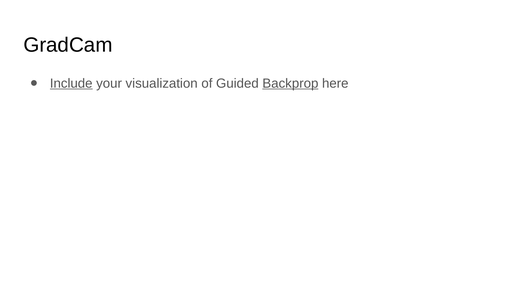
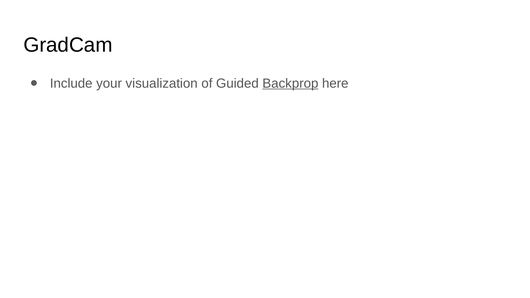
Include underline: present -> none
